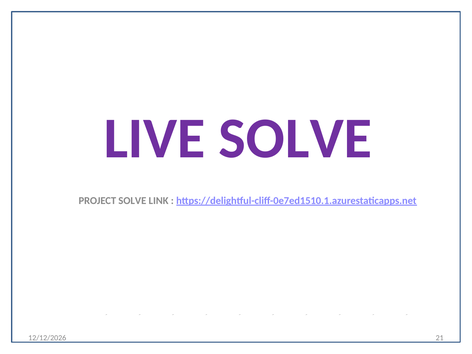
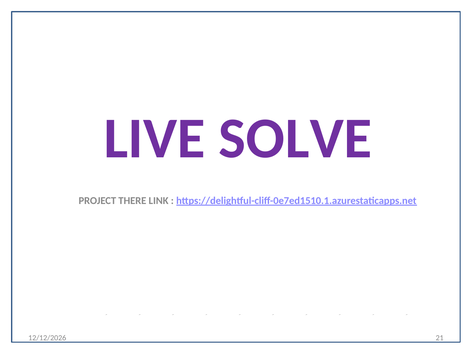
PROJECT SOLVE: SOLVE -> THERE
